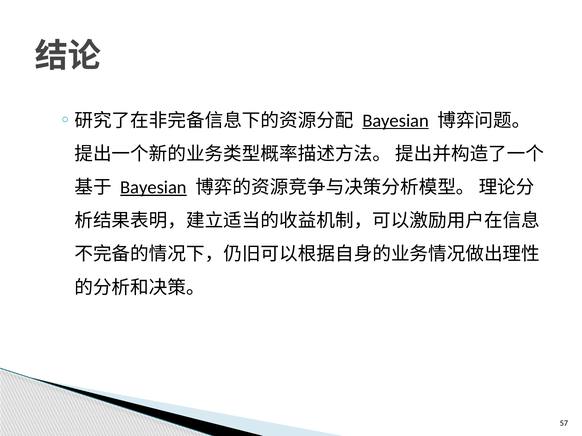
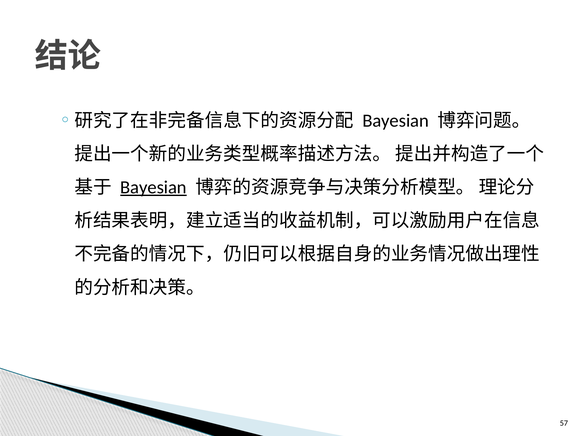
Bayesian at (396, 121) underline: present -> none
